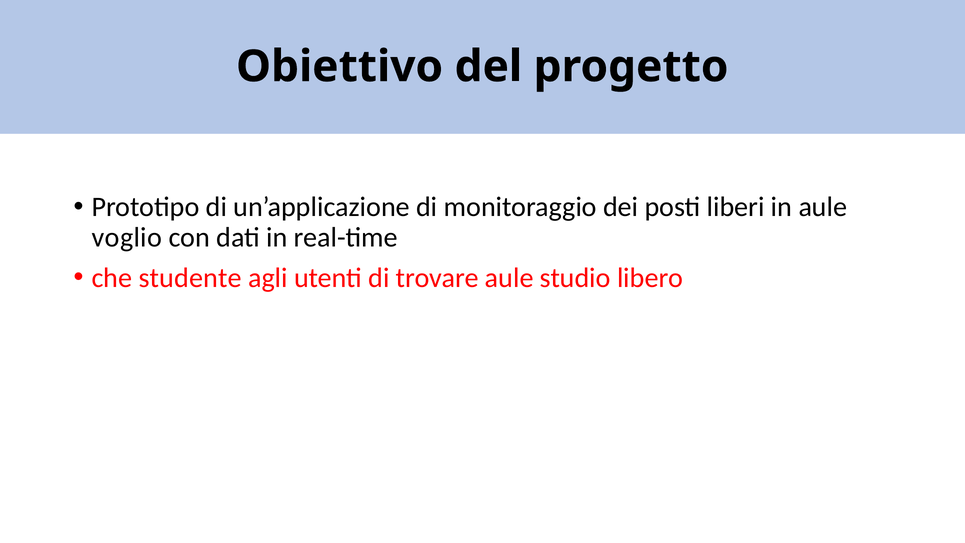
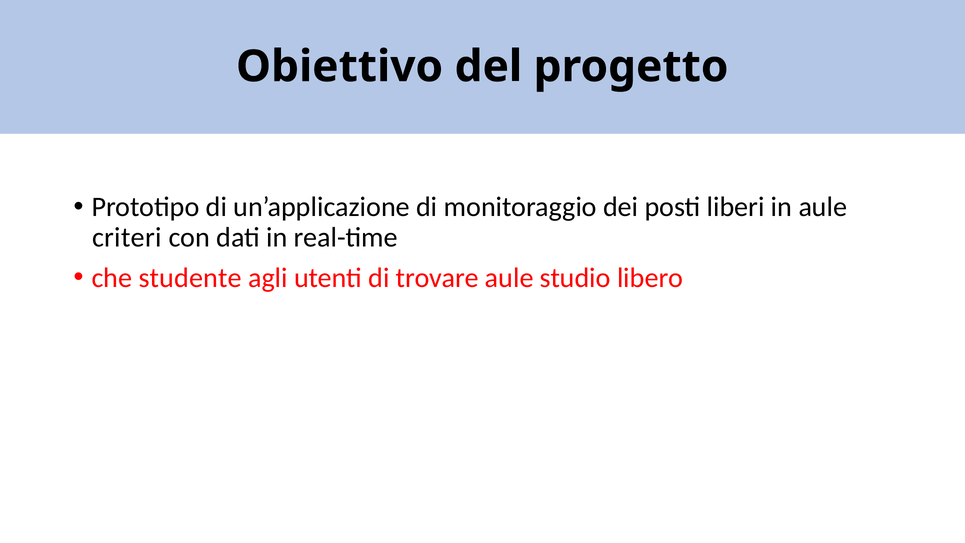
voglio: voglio -> criteri
